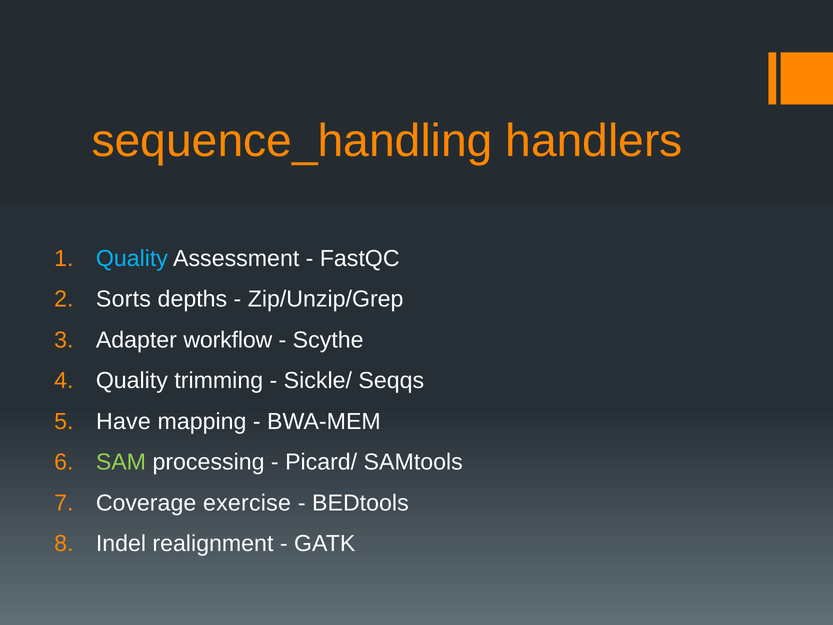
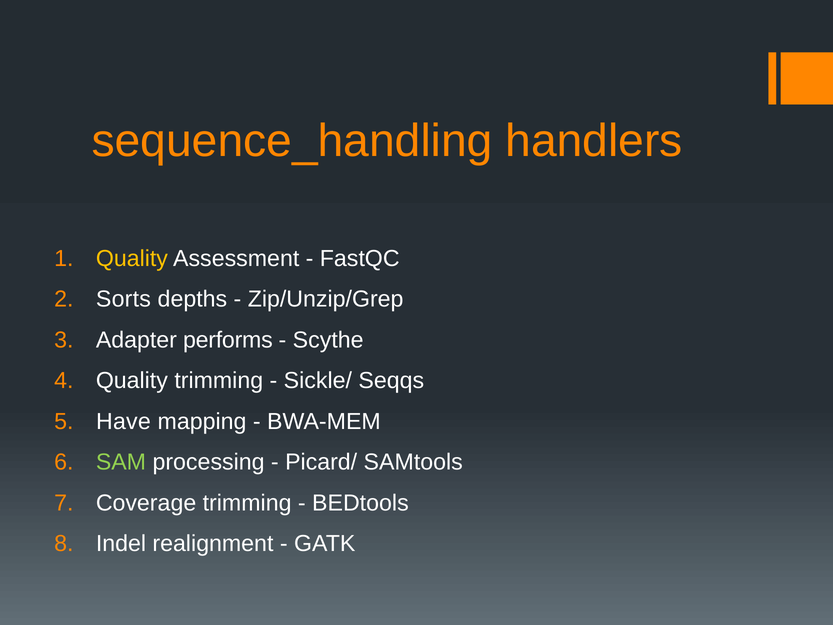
Quality at (132, 258) colour: light blue -> yellow
workflow: workflow -> performs
Coverage exercise: exercise -> trimming
